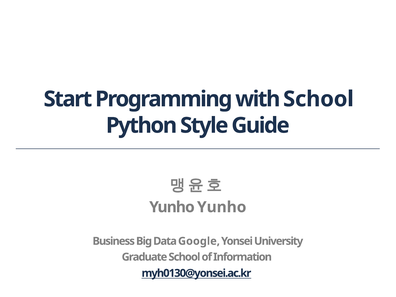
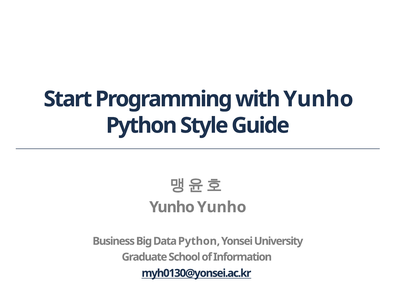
with School: School -> Yunho
Data Google: Google -> Python
